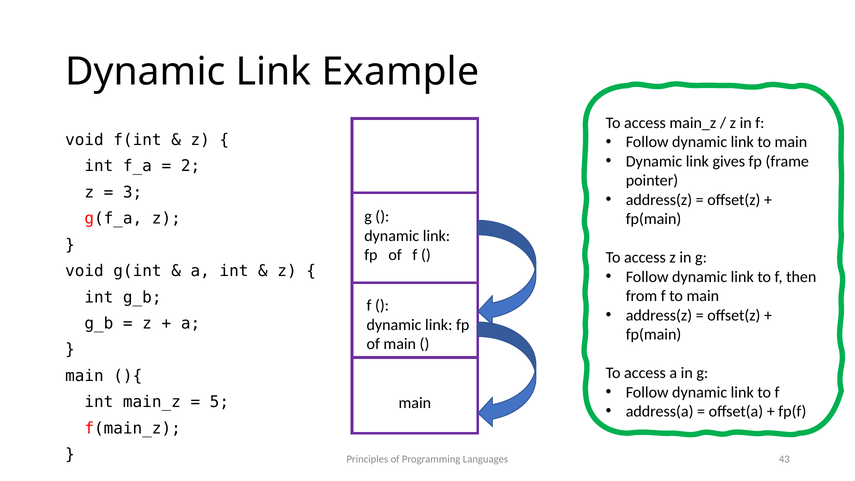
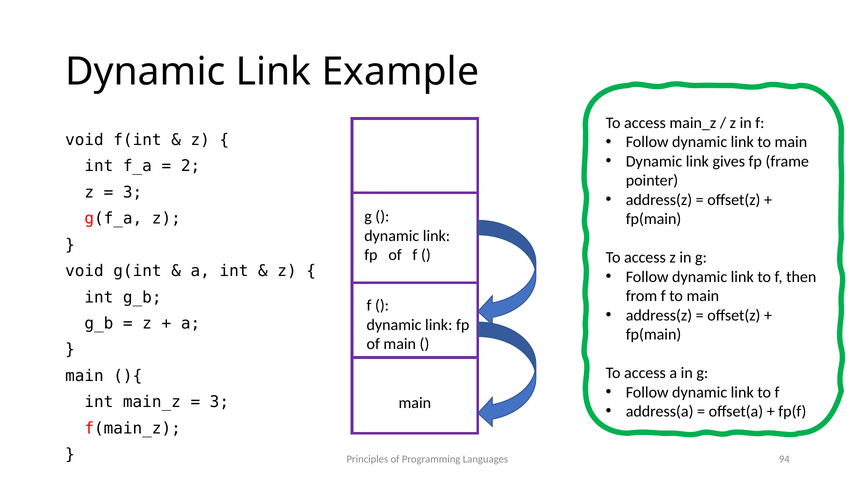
5 at (219, 402): 5 -> 3
43: 43 -> 94
